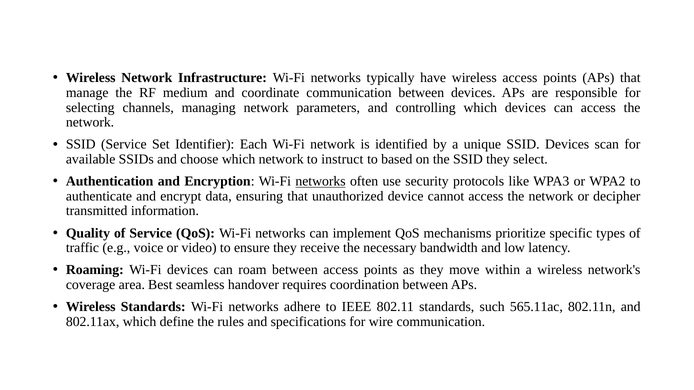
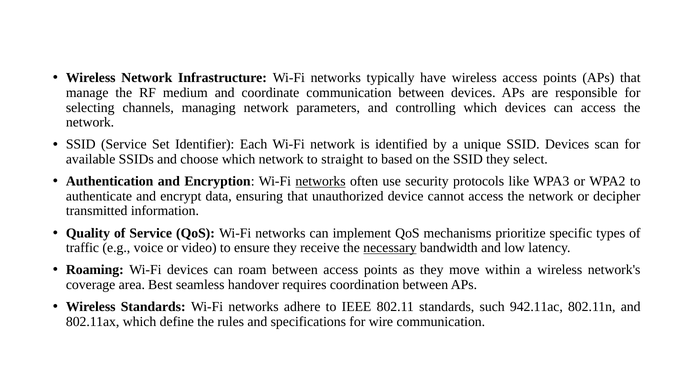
instruct: instruct -> straight
necessary underline: none -> present
565.11ac: 565.11ac -> 942.11ac
